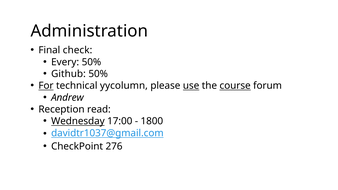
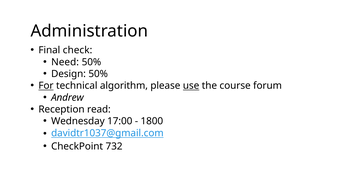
Every: Every -> Need
Github: Github -> Design
yycolumn: yycolumn -> algorithm
course underline: present -> none
Wednesday underline: present -> none
276: 276 -> 732
